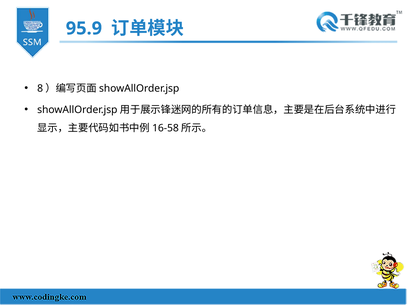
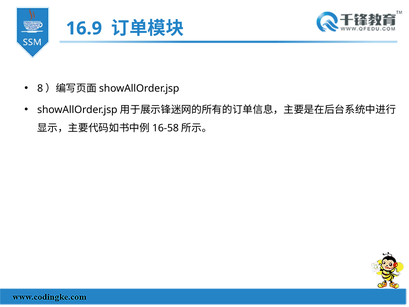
95.9: 95.9 -> 16.9
